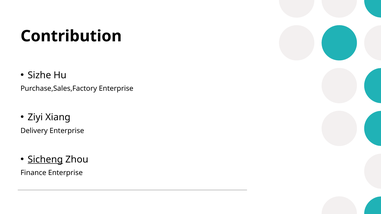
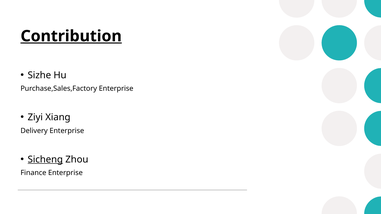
Contribution underline: none -> present
